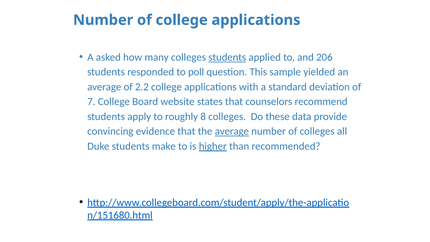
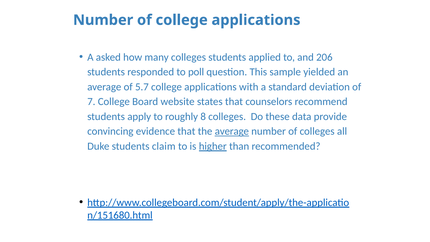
students at (227, 57) underline: present -> none
2.2: 2.2 -> 5.7
make: make -> claim
